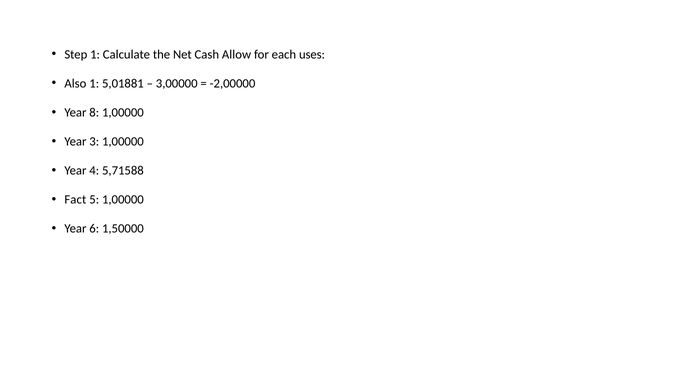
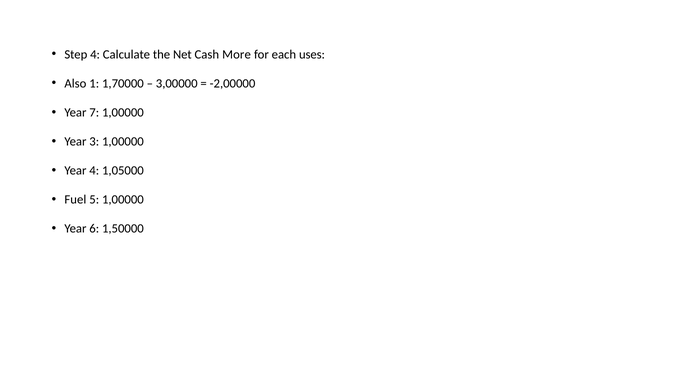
Step 1: 1 -> 4
Allow: Allow -> More
5,01881: 5,01881 -> 1,70000
8: 8 -> 7
5,71588: 5,71588 -> 1,05000
Fact: Fact -> Fuel
